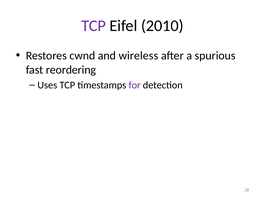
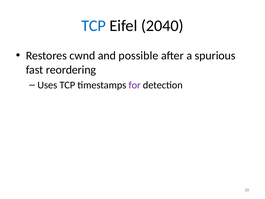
TCP at (94, 26) colour: purple -> blue
2010: 2010 -> 2040
wireless: wireless -> possible
